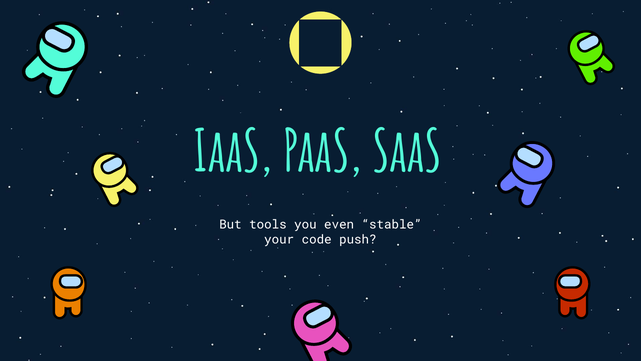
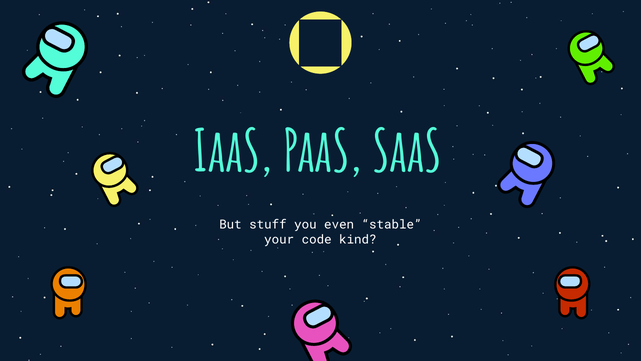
tools: tools -> stuff
push: push -> kind
